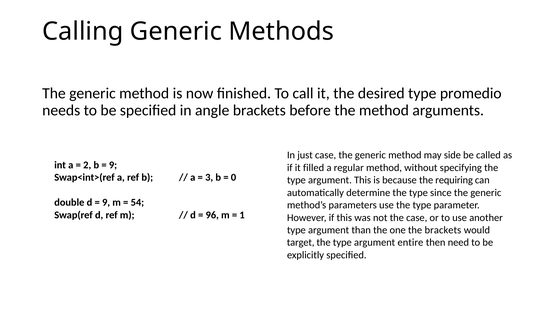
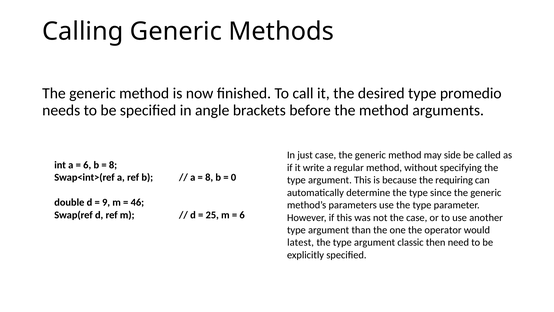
2 at (87, 165): 2 -> 6
9 at (113, 165): 9 -> 8
filled: filled -> write
3 at (209, 177): 3 -> 8
54: 54 -> 46
96: 96 -> 25
1 at (242, 215): 1 -> 6
the brackets: brackets -> operator
target: target -> latest
entire: entire -> classic
